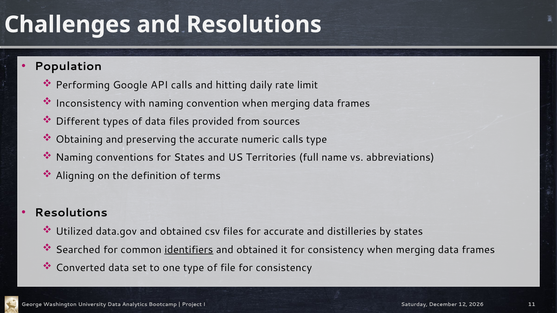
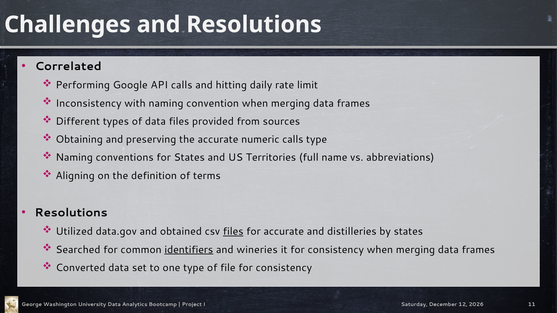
Population: Population -> Correlated
files at (233, 232) underline: none -> present
obtained at (257, 250): obtained -> wineries
